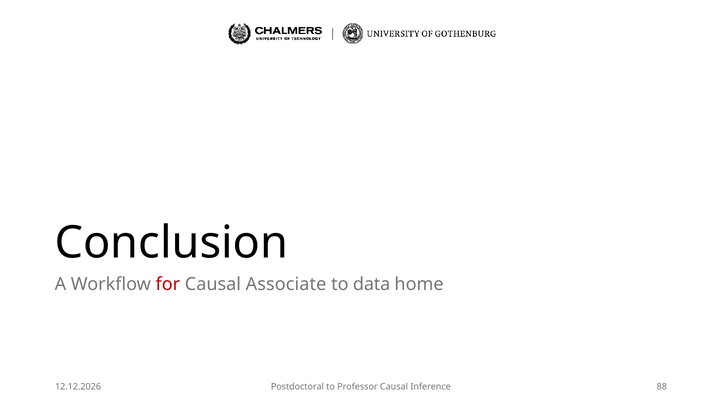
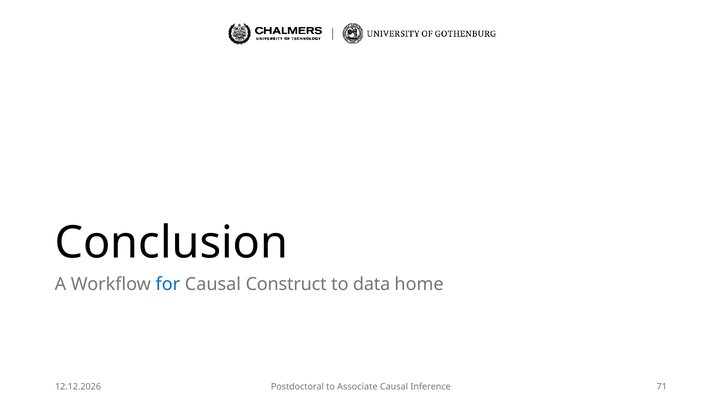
for colour: red -> blue
Associate: Associate -> Construct
Professor: Professor -> Associate
88: 88 -> 71
